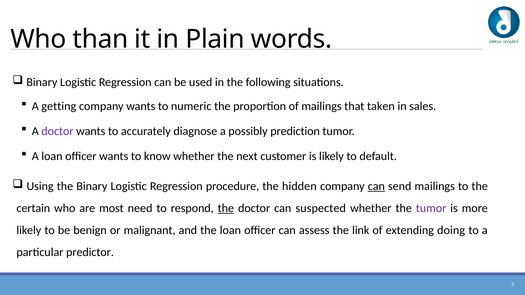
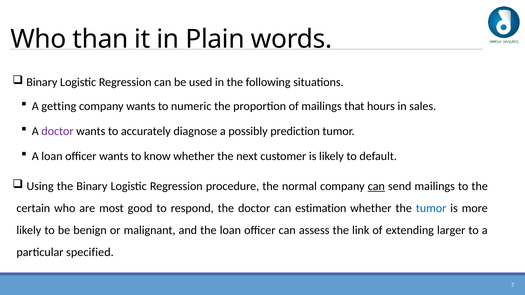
taken: taken -> hours
hidden: hidden -> normal
need: need -> good
the at (226, 208) underline: present -> none
suspected: suspected -> estimation
tumor at (431, 208) colour: purple -> blue
doing: doing -> larger
predictor: predictor -> specified
